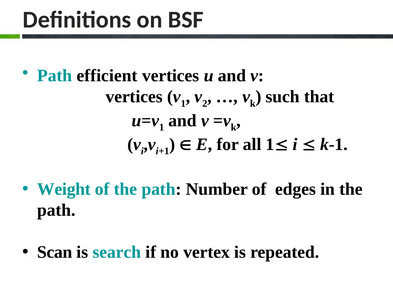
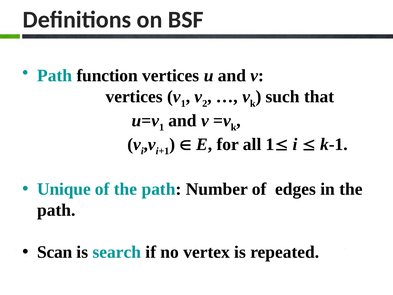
efficient: efficient -> function
Weight: Weight -> Unique
